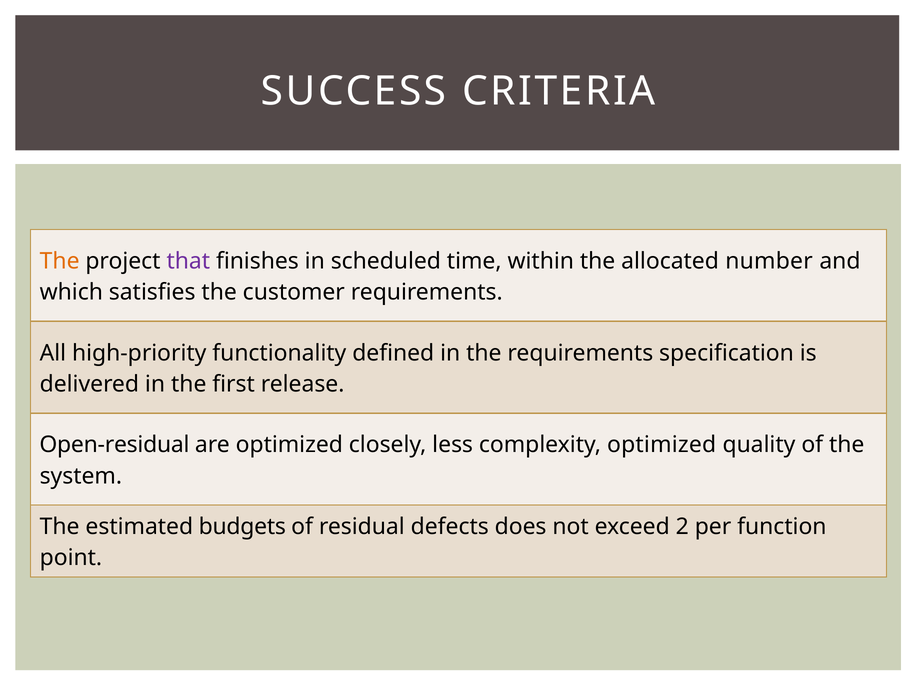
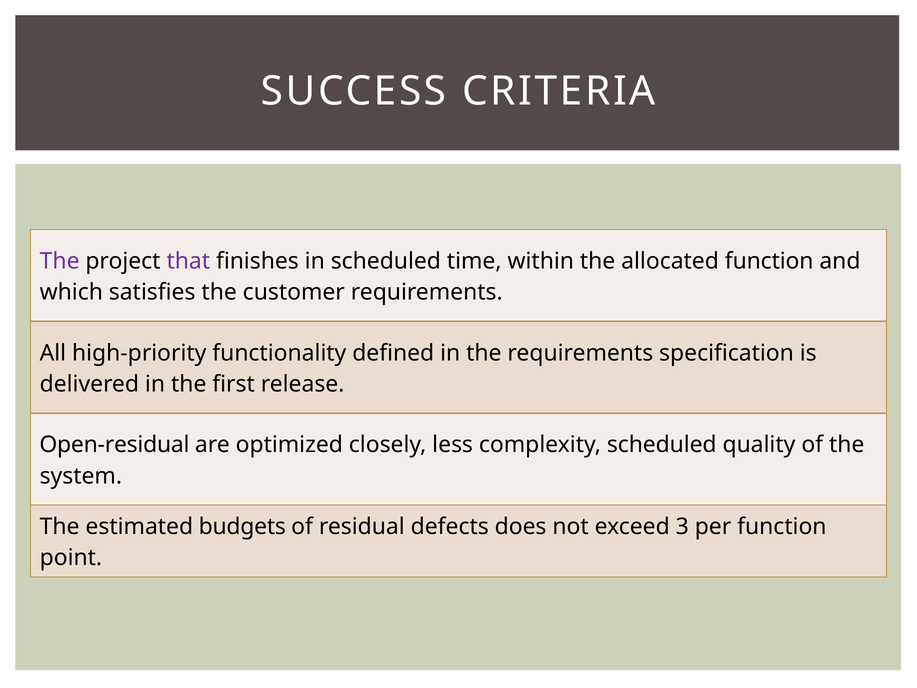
The at (60, 261) colour: orange -> purple
allocated number: number -> function
complexity optimized: optimized -> scheduled
2: 2 -> 3
